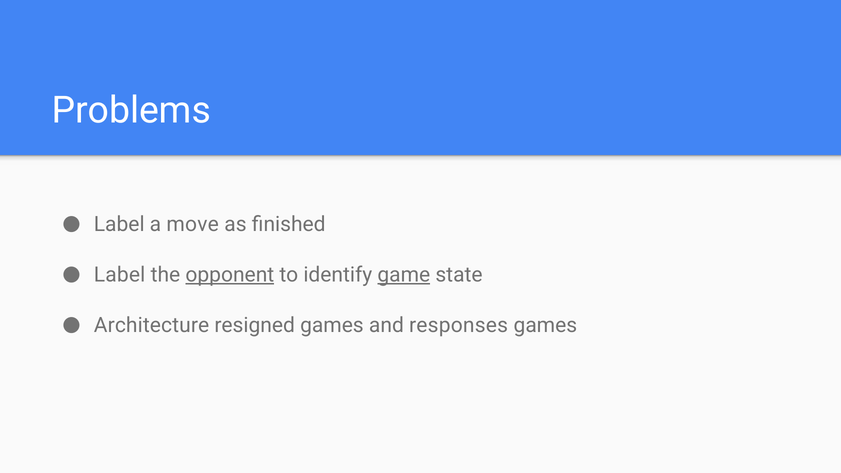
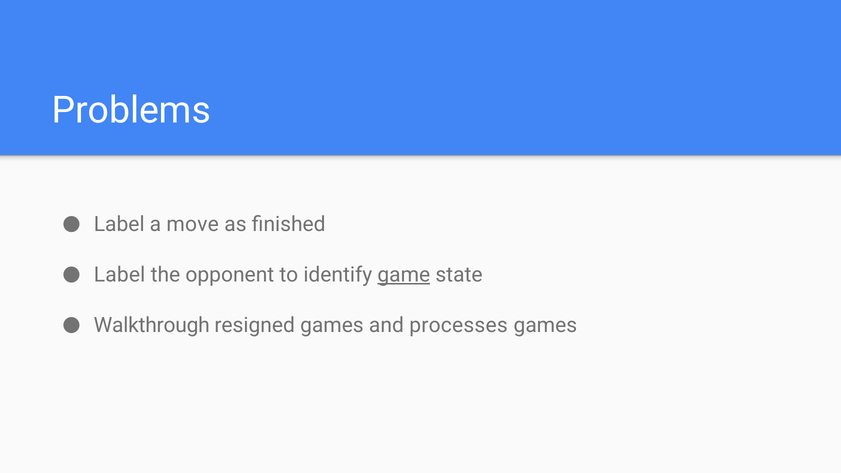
opponent underline: present -> none
Architecture: Architecture -> Walkthrough
responses: responses -> processes
